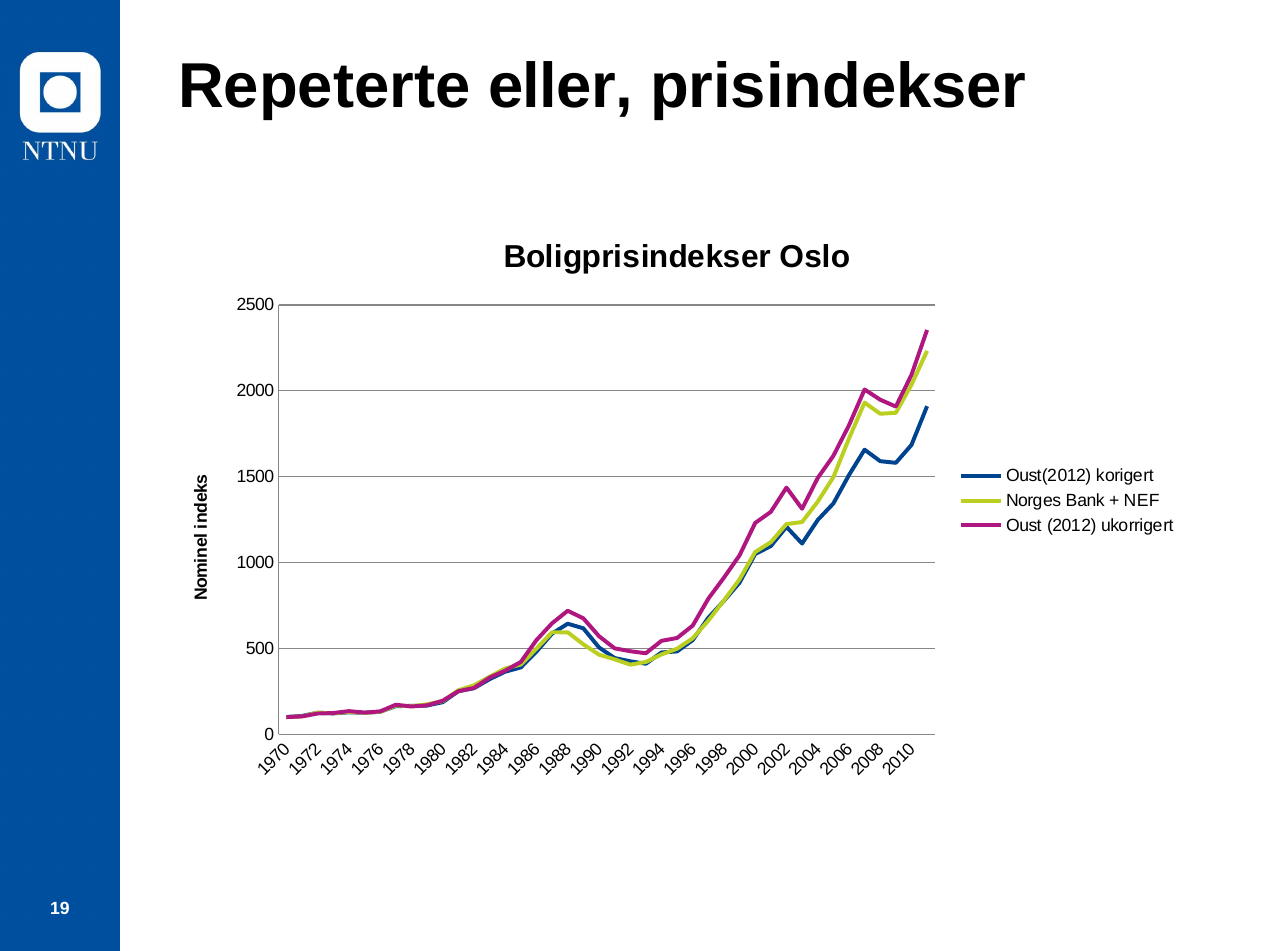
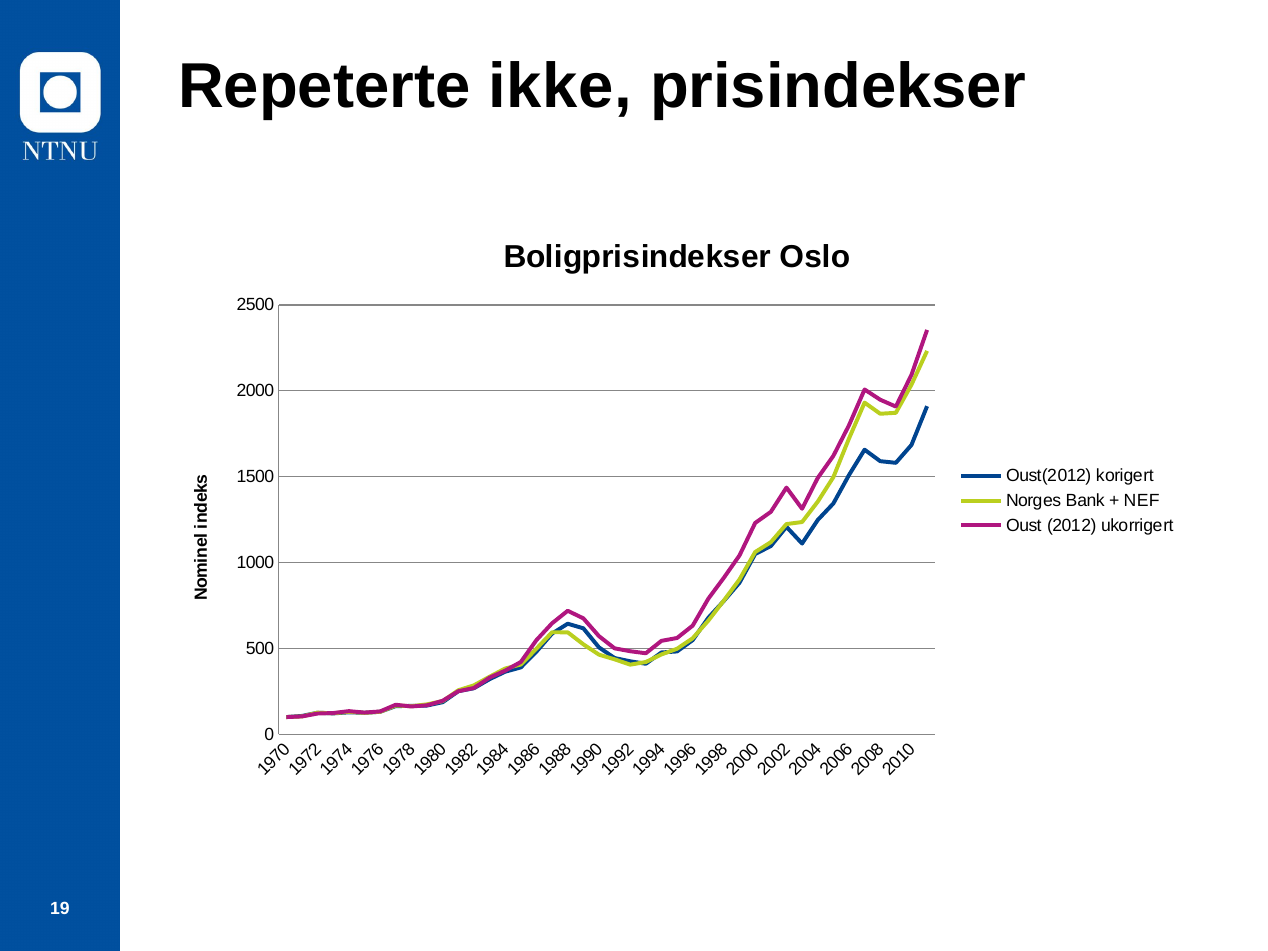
eller: eller -> ikke
